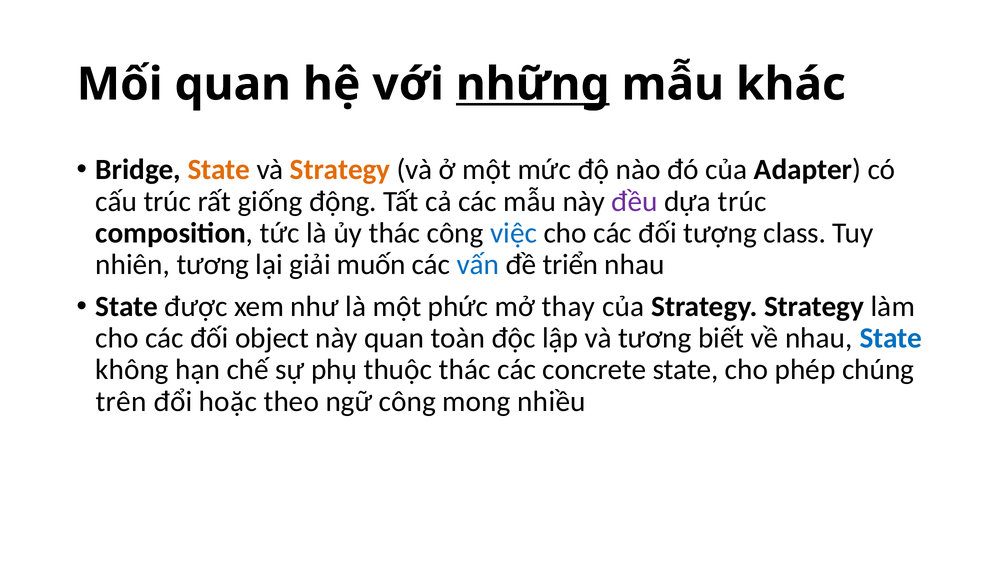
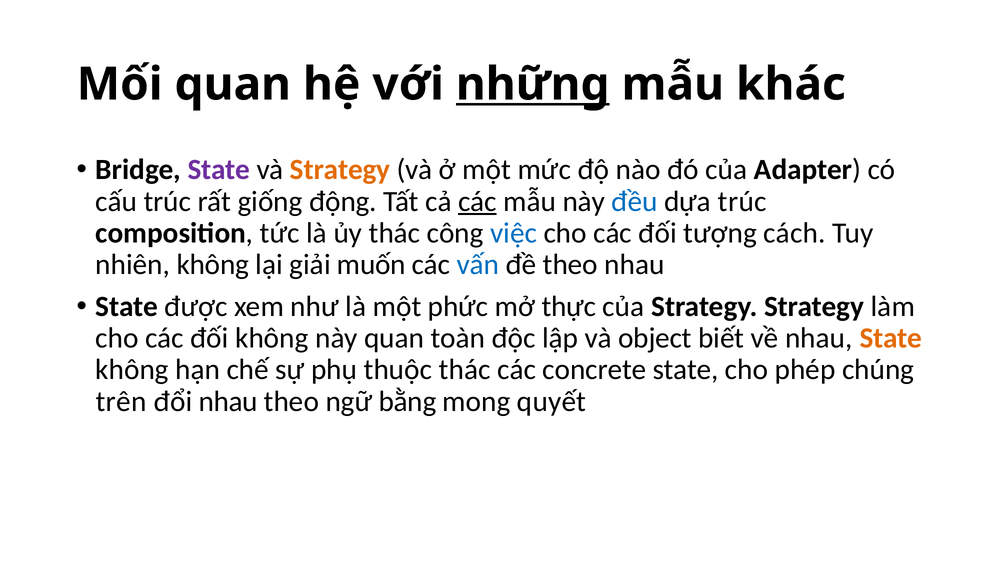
State at (219, 170) colour: orange -> purple
các at (477, 201) underline: none -> present
đều colour: purple -> blue
class: class -> cách
nhiên tương: tương -> không
đề triển: triển -> theo
thay: thay -> thực
đối object: object -> không
và tương: tương -> object
State at (891, 338) colour: blue -> orange
đổi hoặc: hoặc -> nhau
ngữ công: công -> bằng
nhiều: nhiều -> quyết
